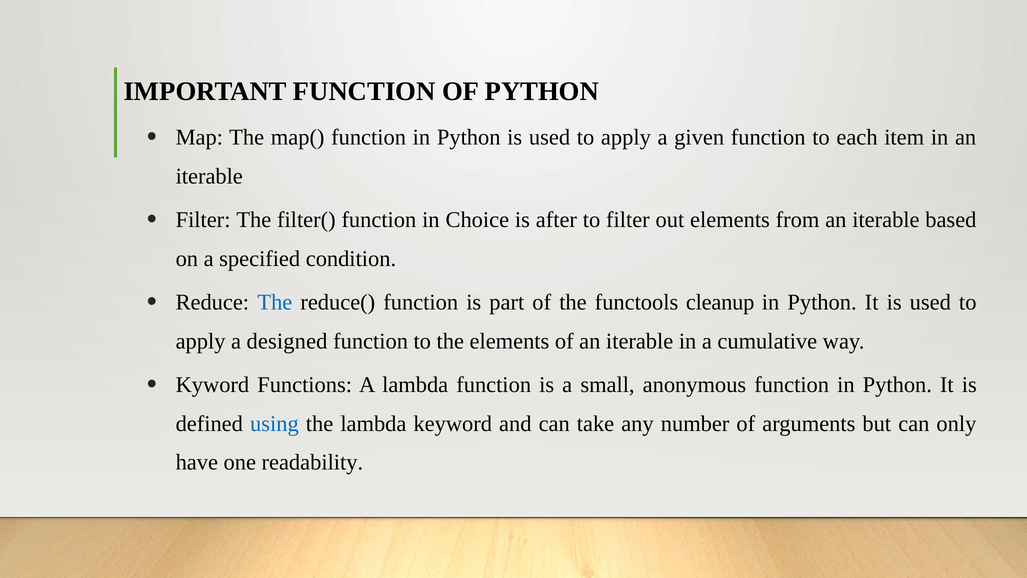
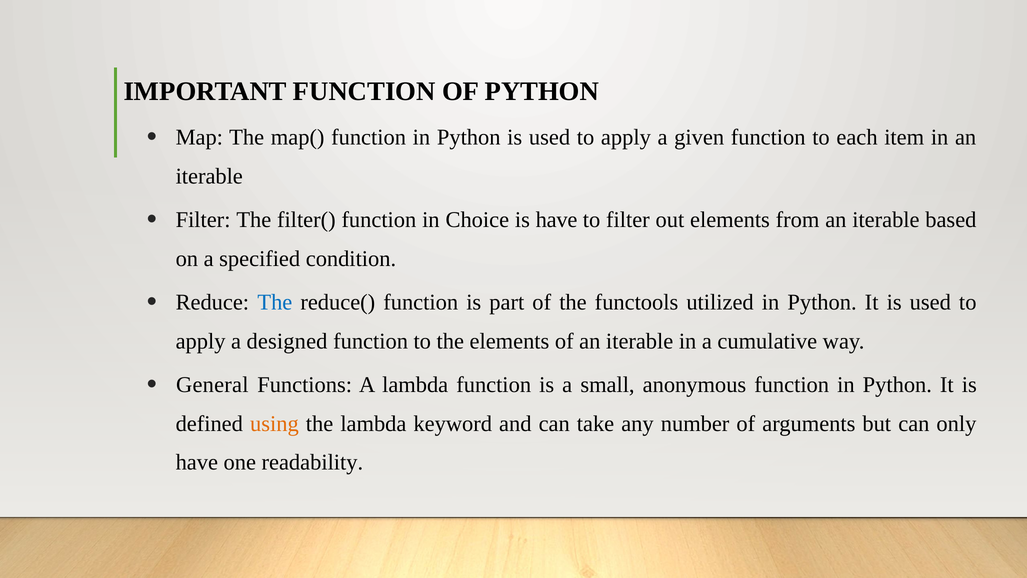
is after: after -> have
cleanup: cleanup -> utilized
Kyword: Kyword -> General
using colour: blue -> orange
